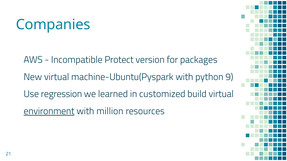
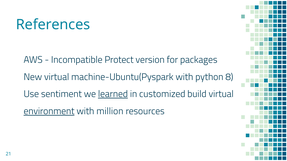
Companies: Companies -> References
9: 9 -> 8
regression: regression -> sentiment
learned underline: none -> present
